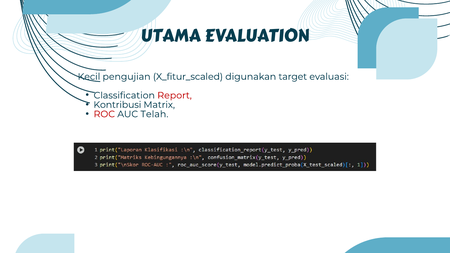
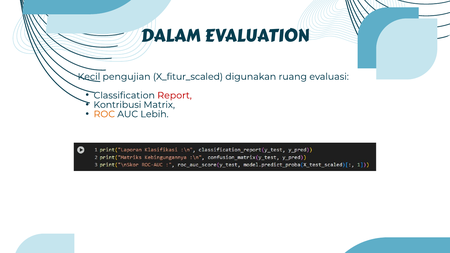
UTAMA: UTAMA -> DALAM
target: target -> ruang
ROC colour: red -> orange
Telah: Telah -> Lebih
